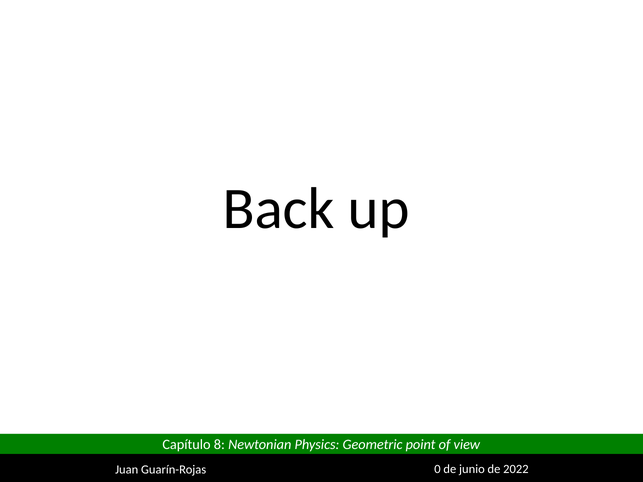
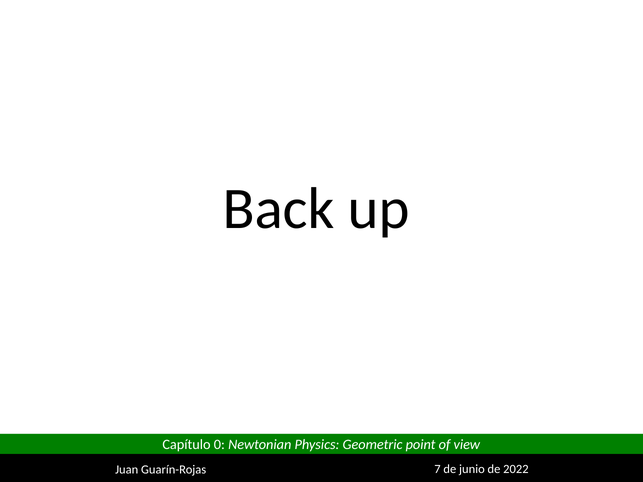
8: 8 -> 0
0: 0 -> 7
